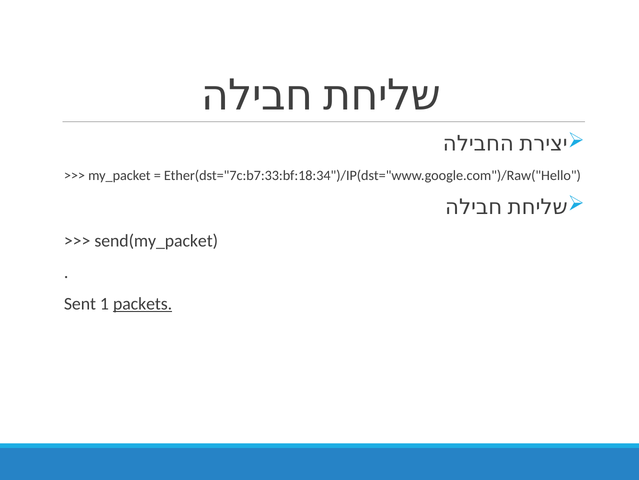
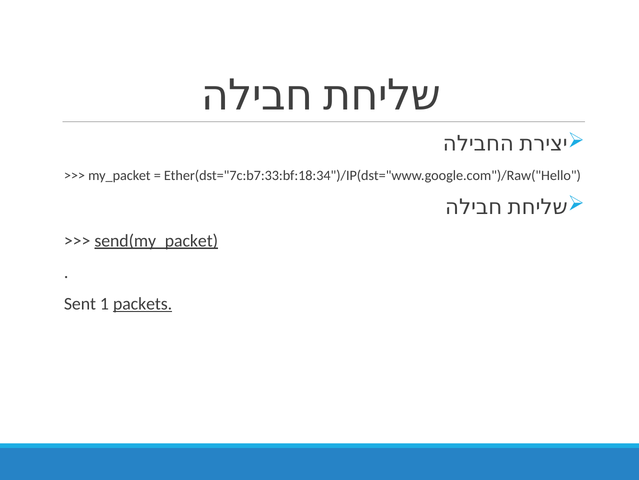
send(my_packet underline: none -> present
